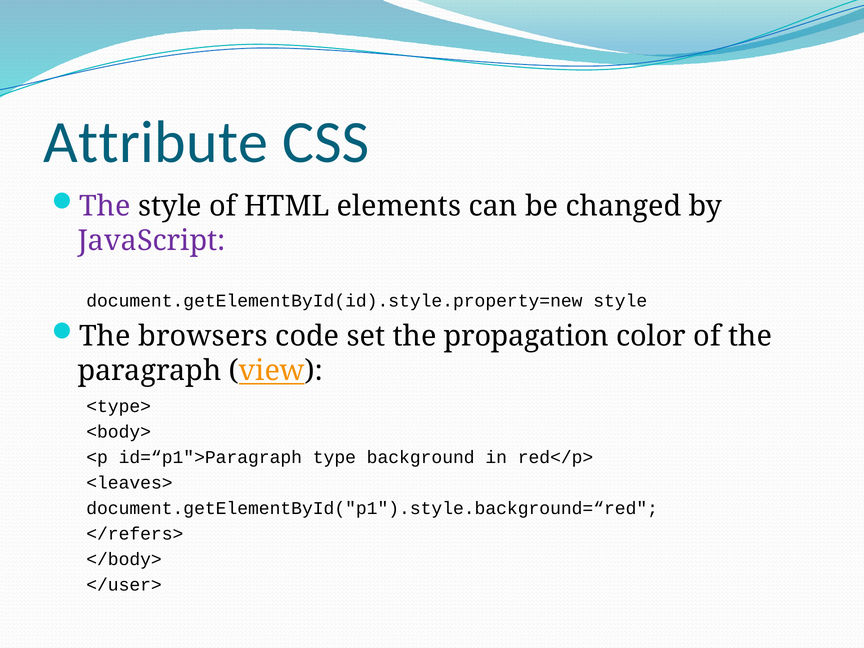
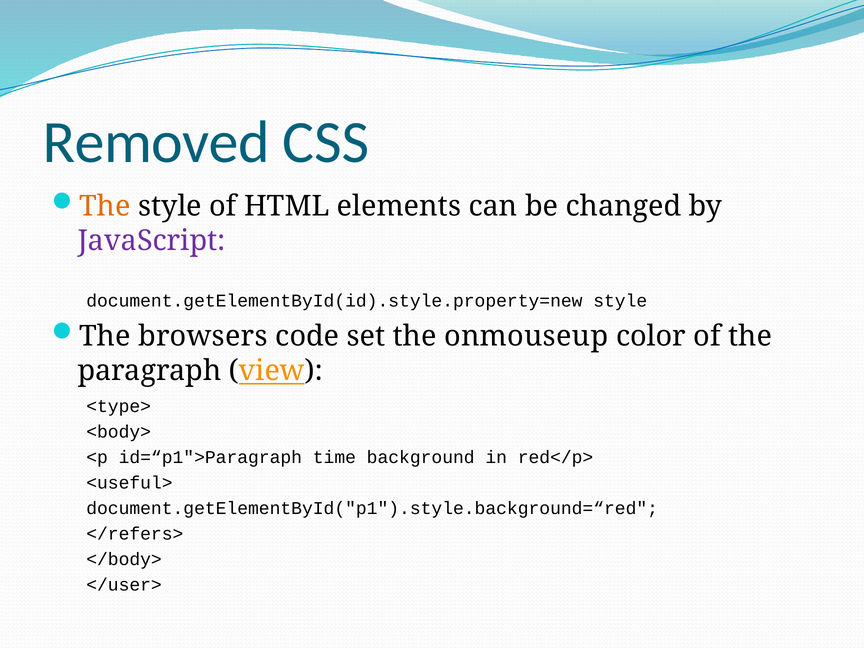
Attribute: Attribute -> Removed
The at (105, 206) colour: purple -> orange
propagation: propagation -> onmouseup
type: type -> time
<leaves>: <leaves> -> <useful>
